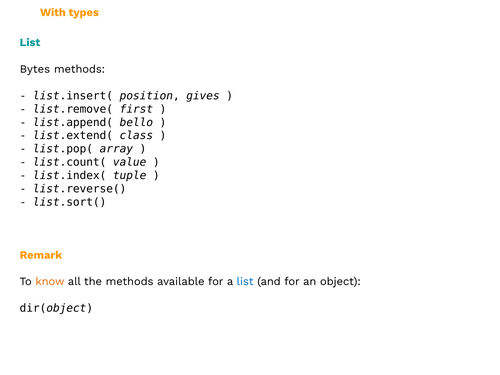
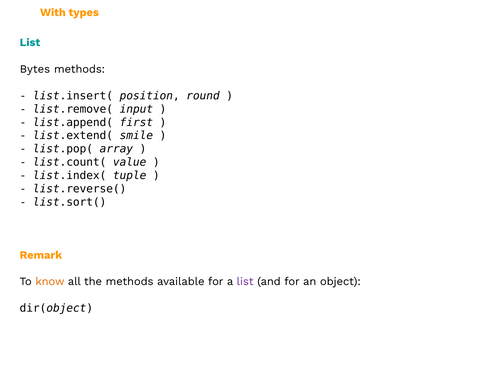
gives: gives -> round
first: first -> input
bello: bello -> first
class: class -> smile
list at (245, 282) colour: blue -> purple
